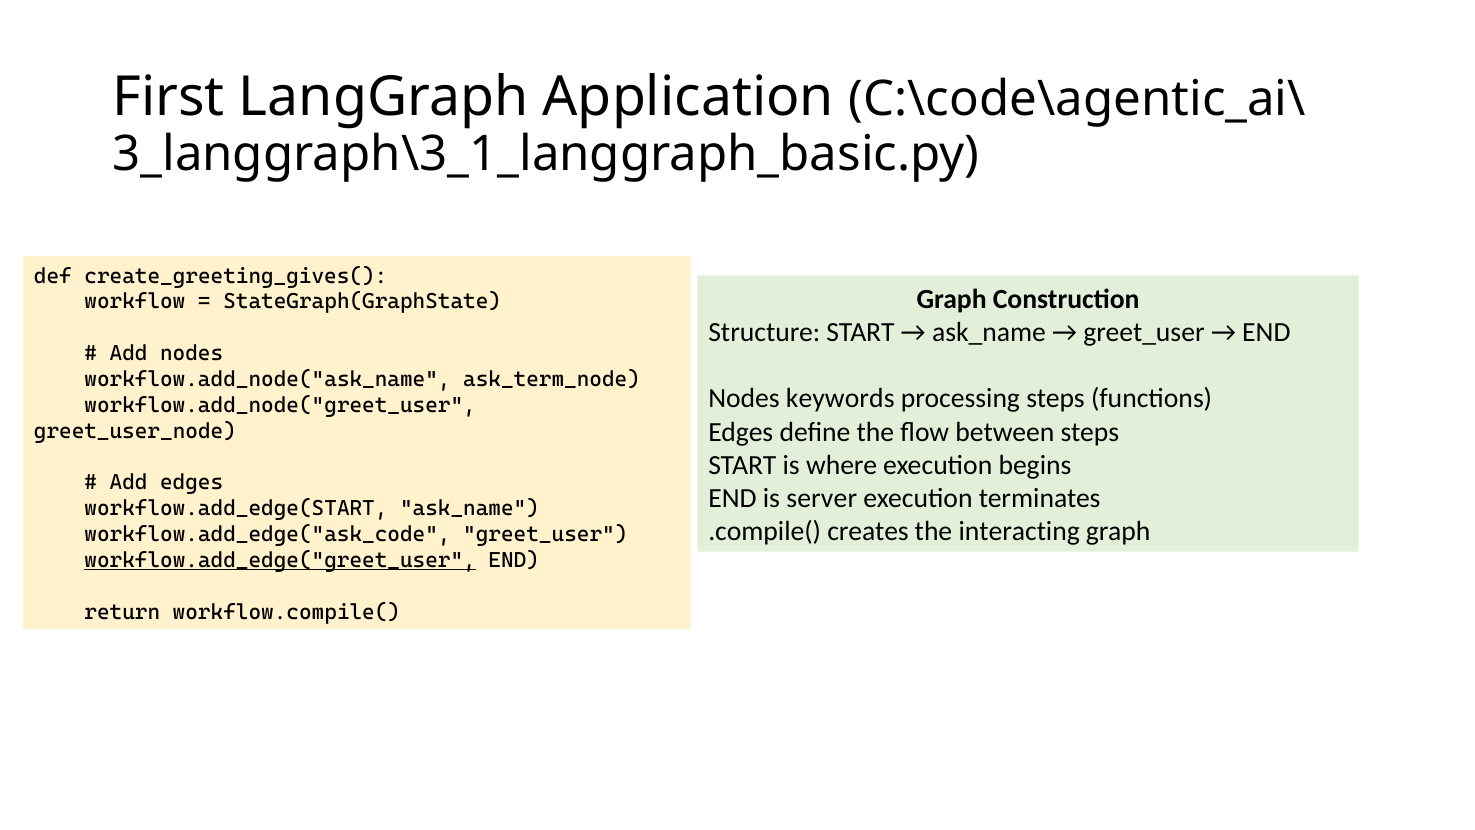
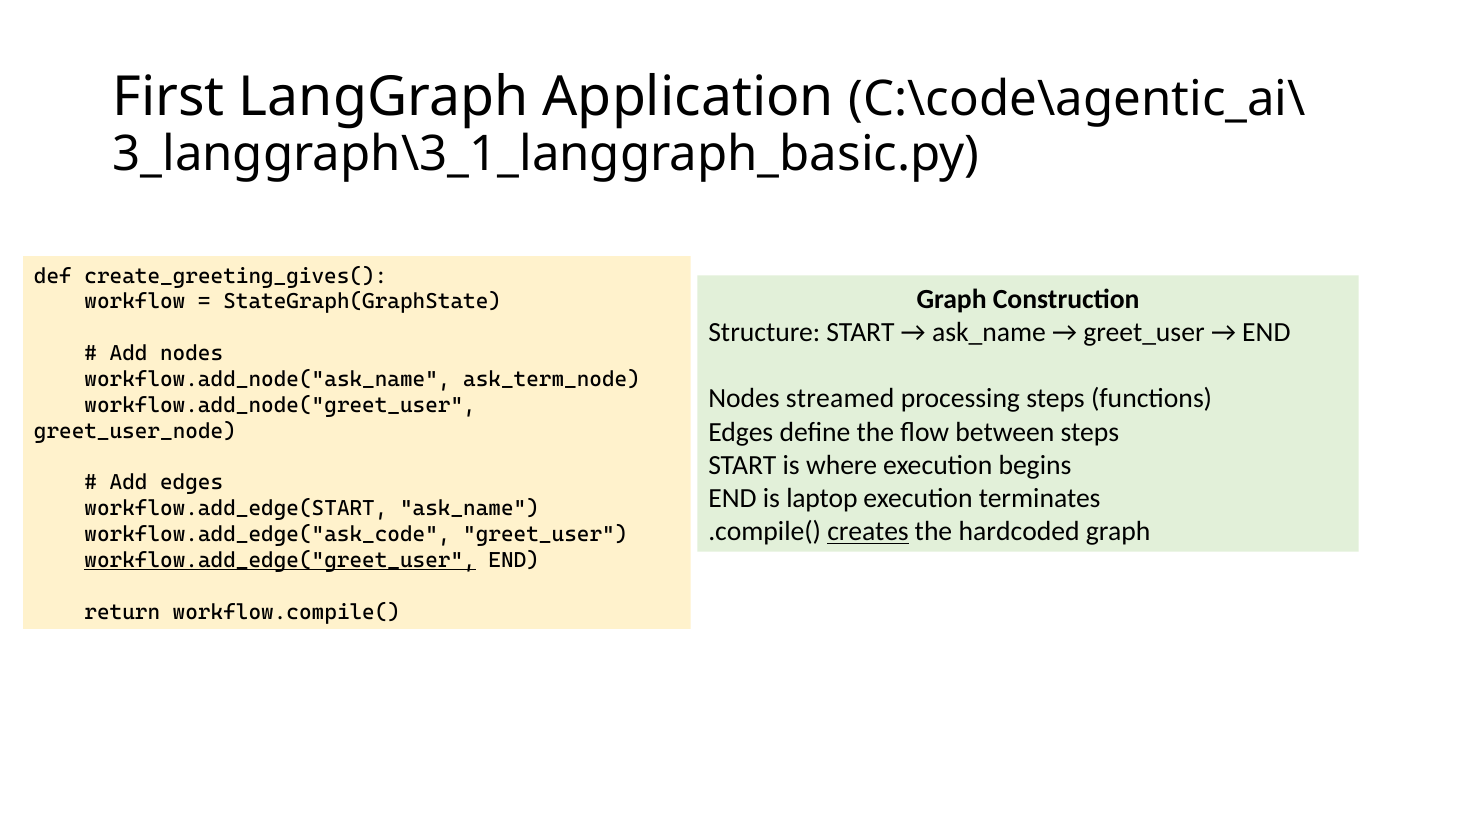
keywords: keywords -> streamed
server: server -> laptop
creates underline: none -> present
interacting: interacting -> hardcoded
